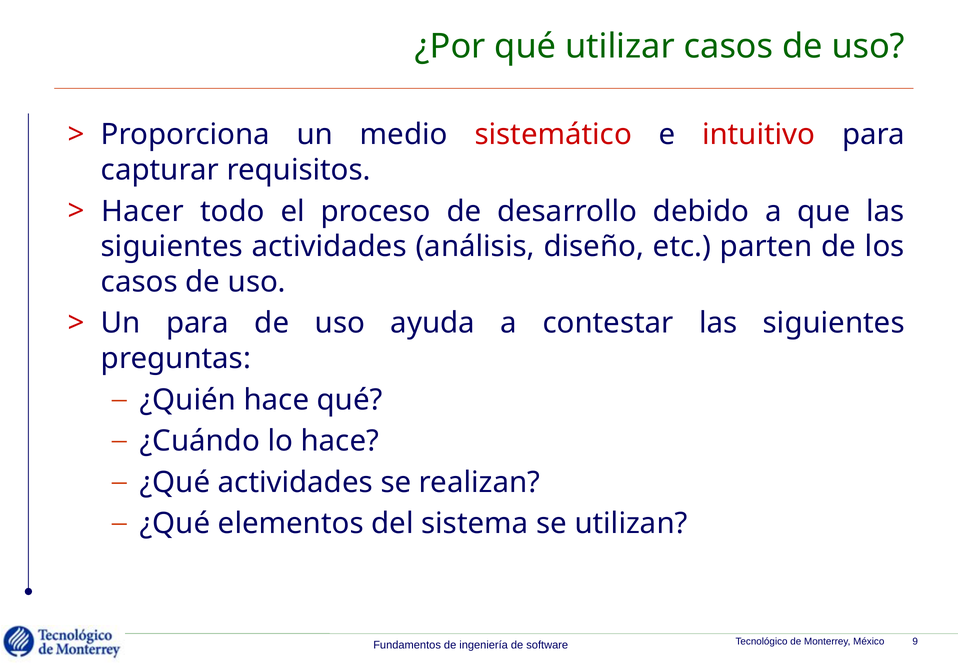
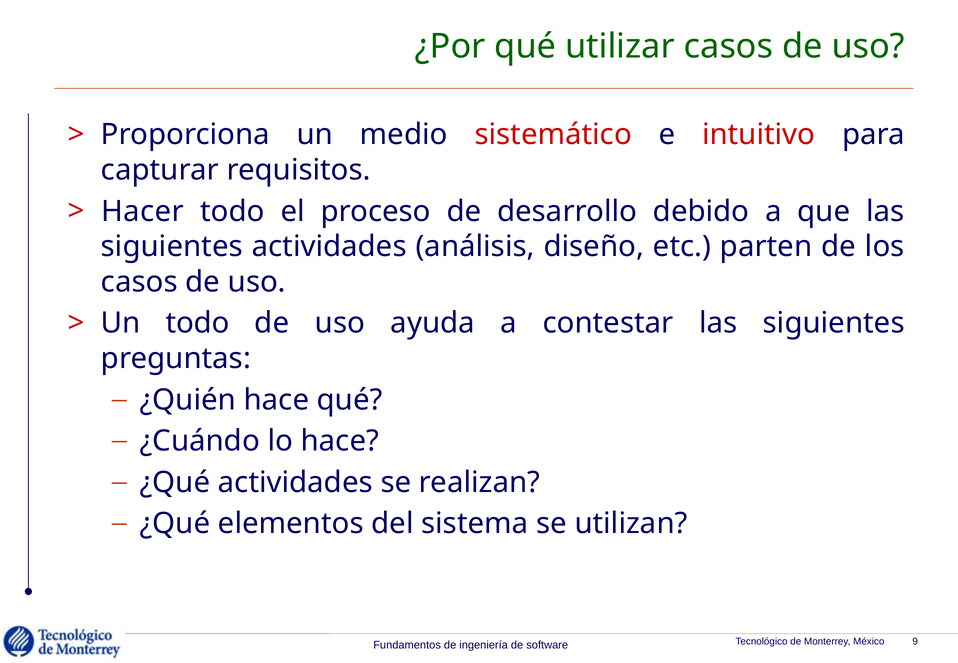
Un para: para -> todo
